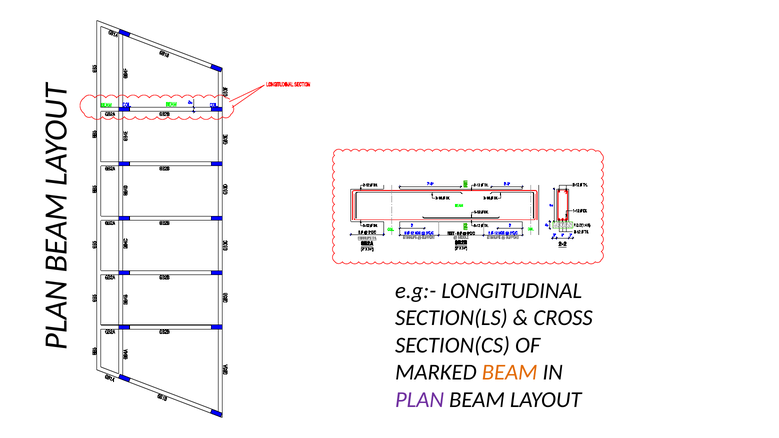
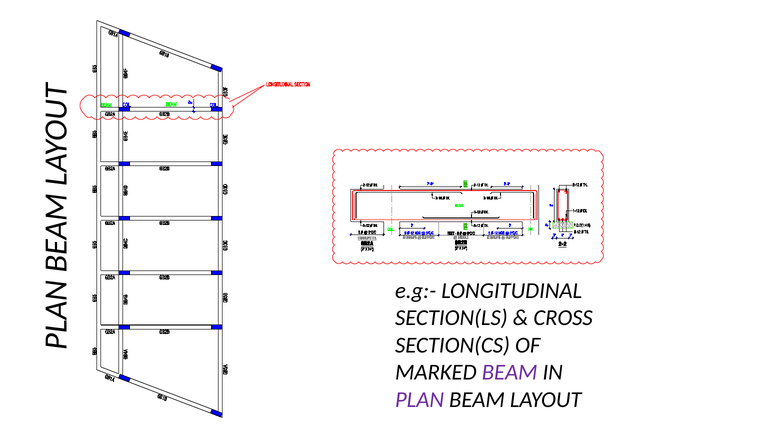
BEAM at (510, 373) colour: orange -> purple
